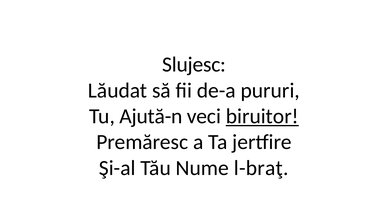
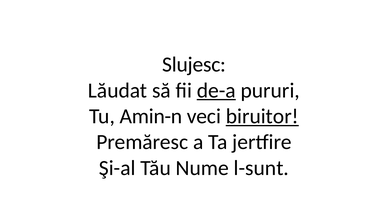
de-a underline: none -> present
Ajută-n: Ajută-n -> Amin-n
l-braţ: l-braţ -> l-sunt
